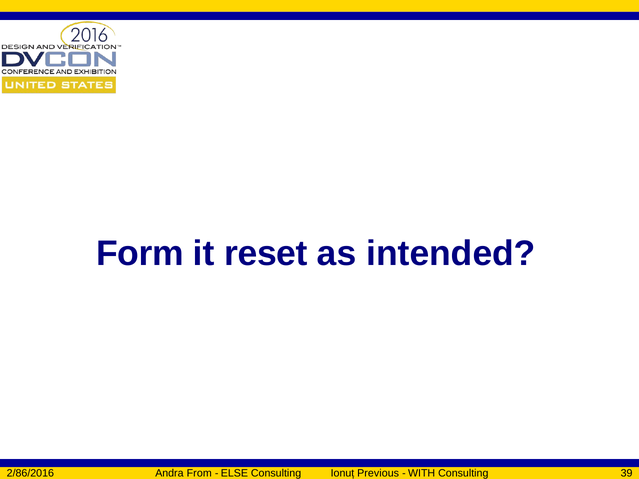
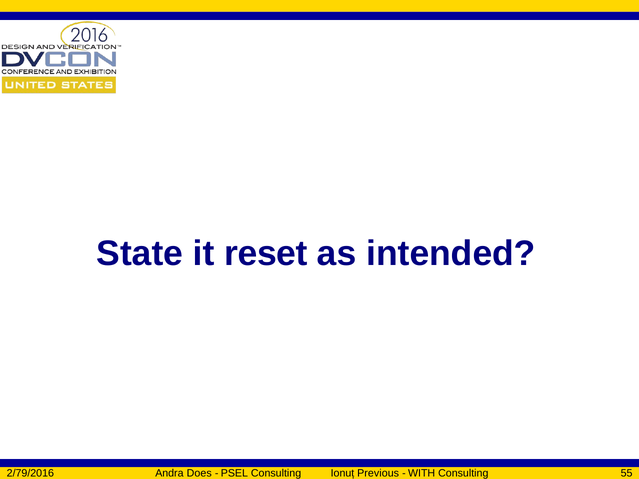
Form: Form -> State
2/86/2016: 2/86/2016 -> 2/79/2016
From: From -> Does
ELSE: ELSE -> PSEL
39: 39 -> 55
